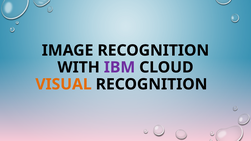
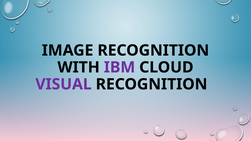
VISUAL colour: orange -> purple
